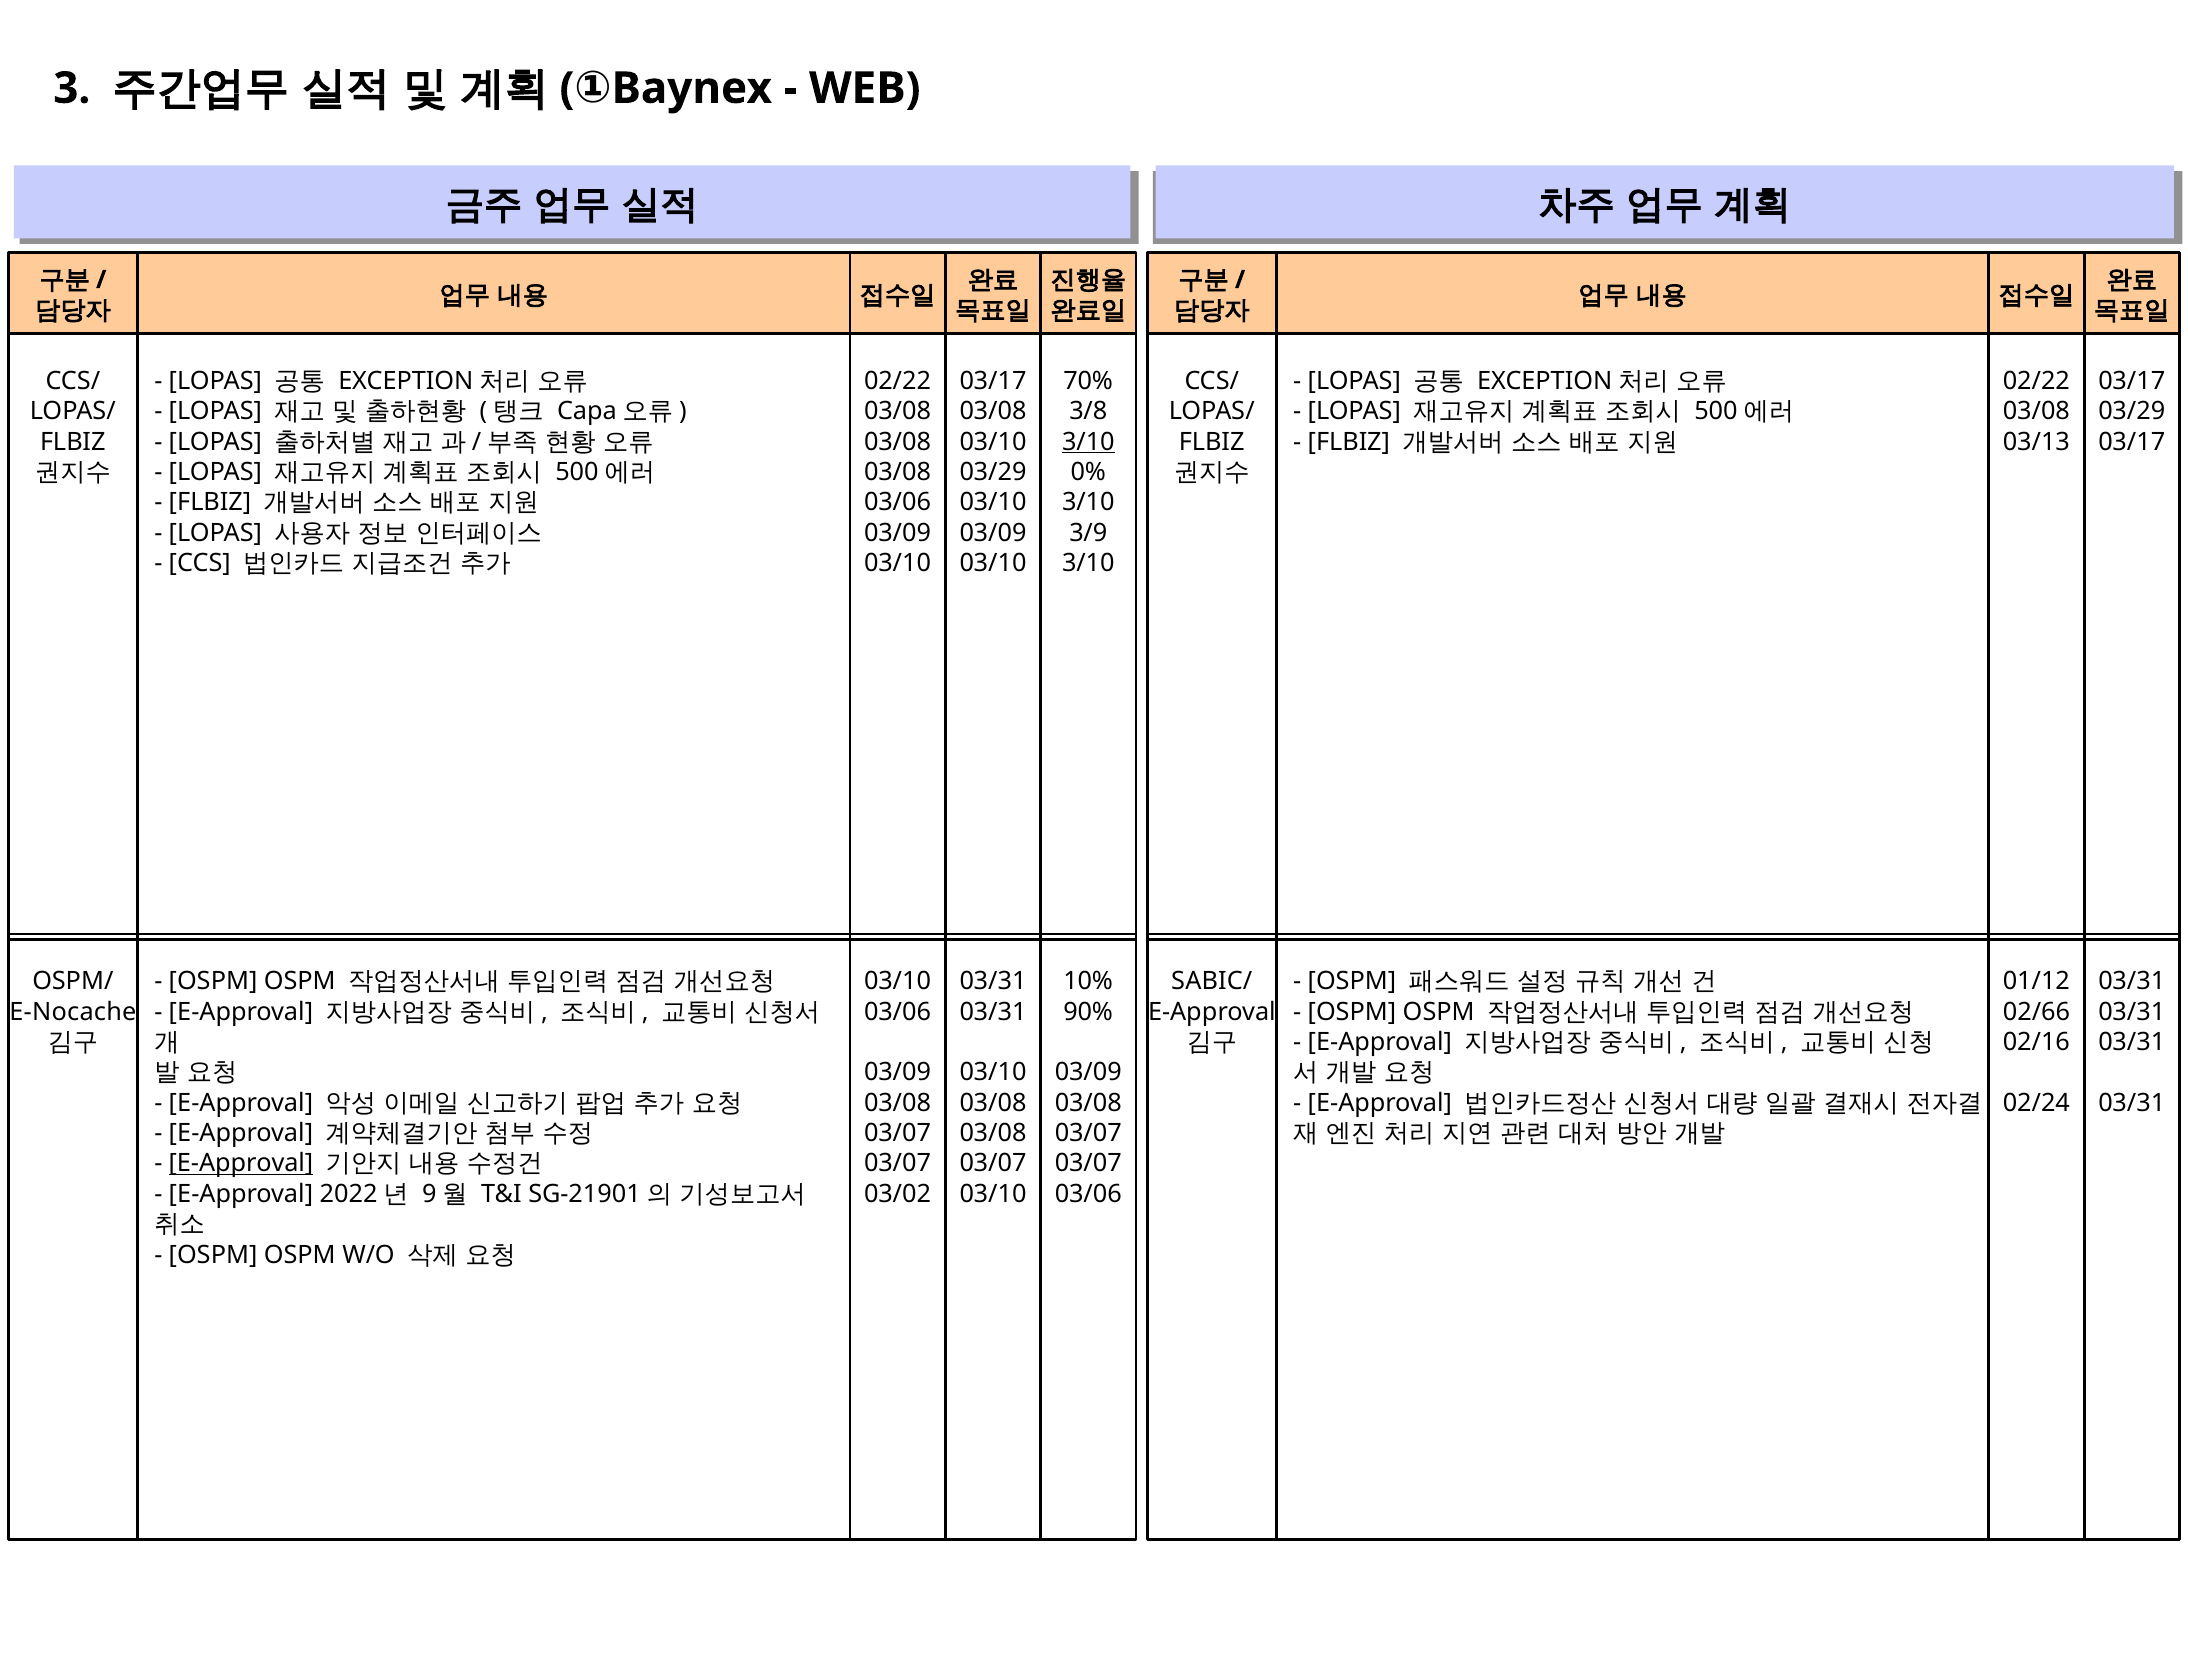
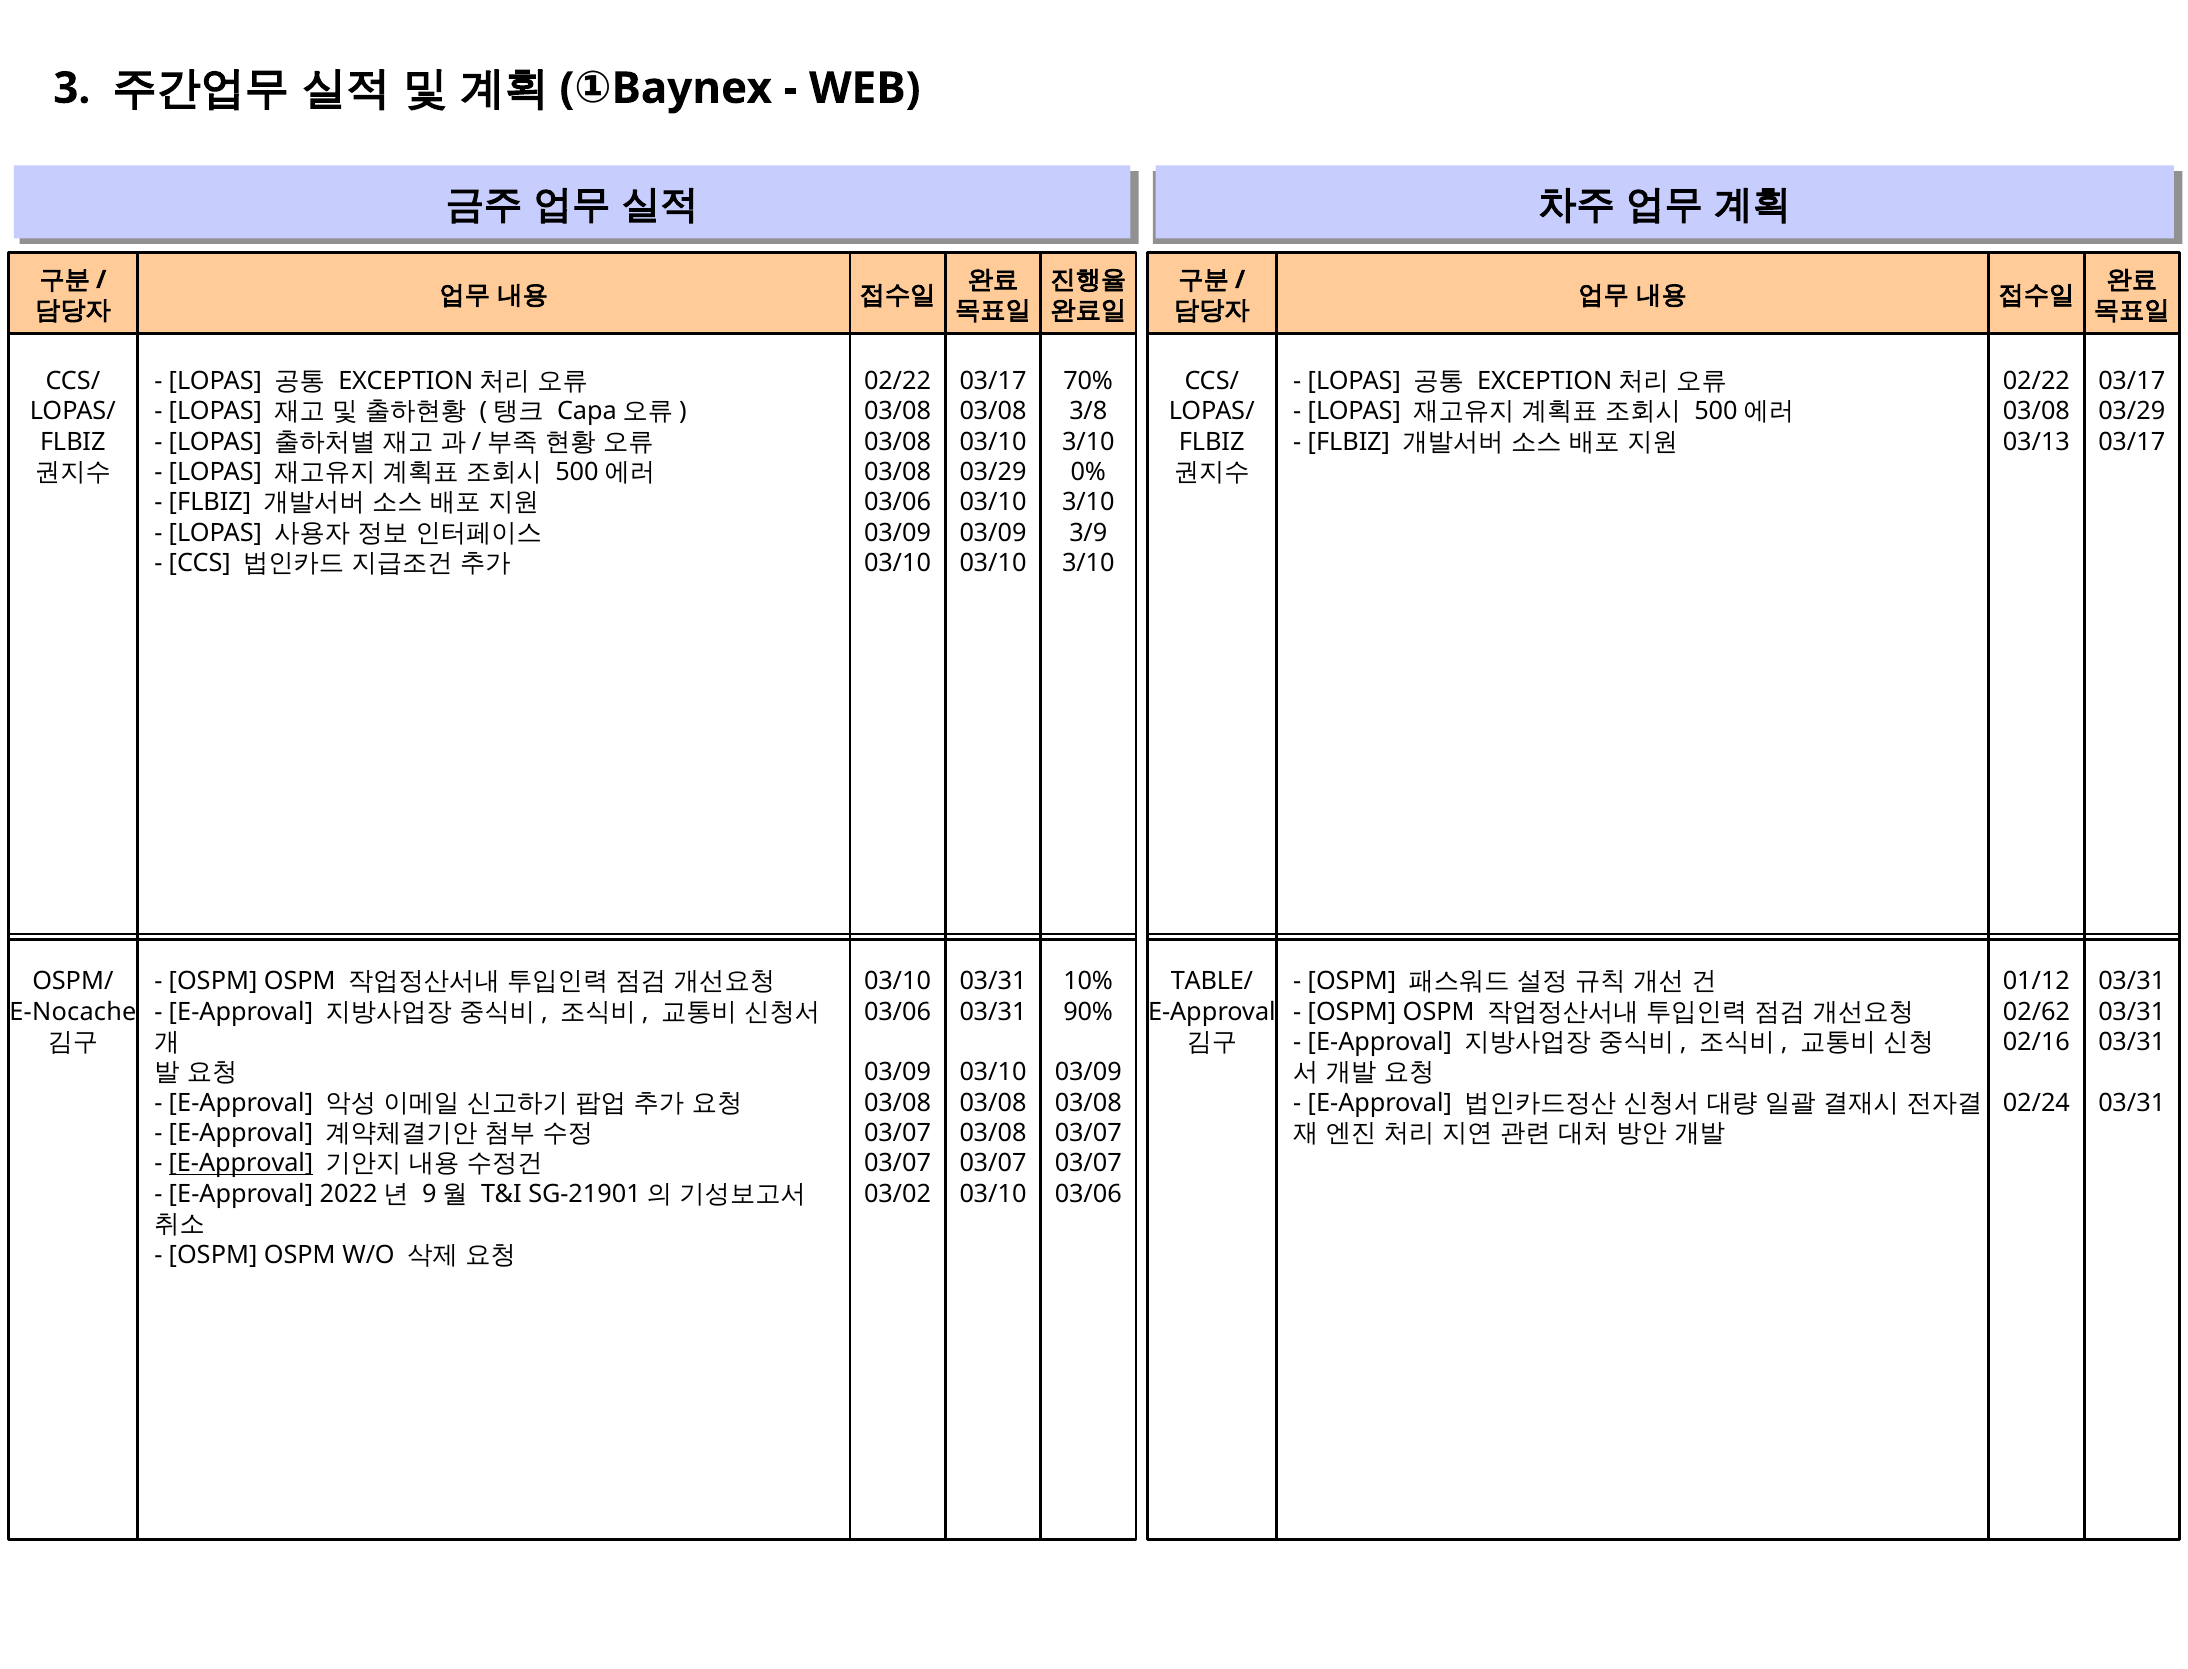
3/10 at (1088, 442) underline: present -> none
SABIC/: SABIC/ -> TABLE/
02/66: 02/66 -> 02/62
